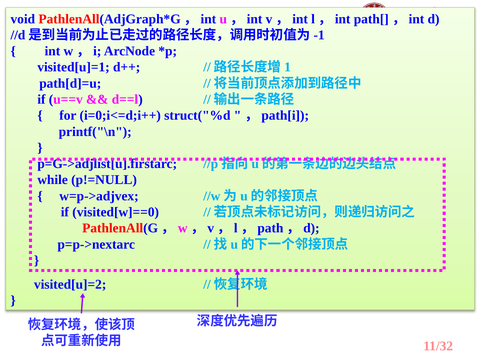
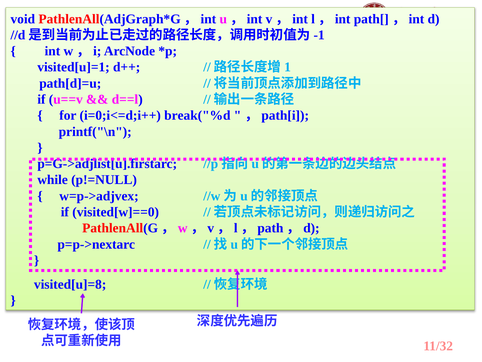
struct("%d: struct("%d -> break("%d
visited[u]=2: visited[u]=2 -> visited[u]=8
